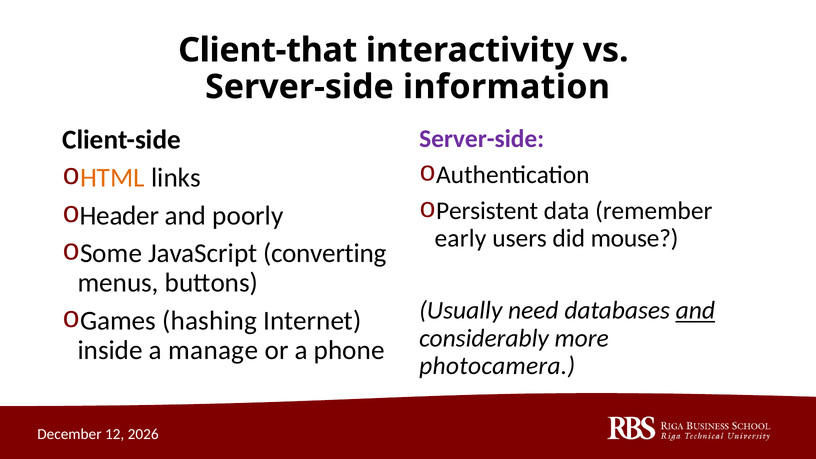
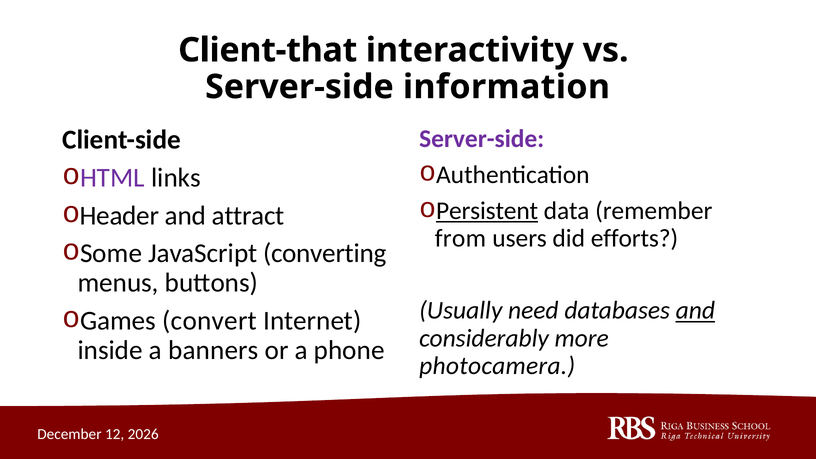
HTML colour: orange -> purple
Persistent underline: none -> present
poorly: poorly -> attract
early: early -> from
mouse: mouse -> efforts
hashing: hashing -> convert
manage: manage -> banners
